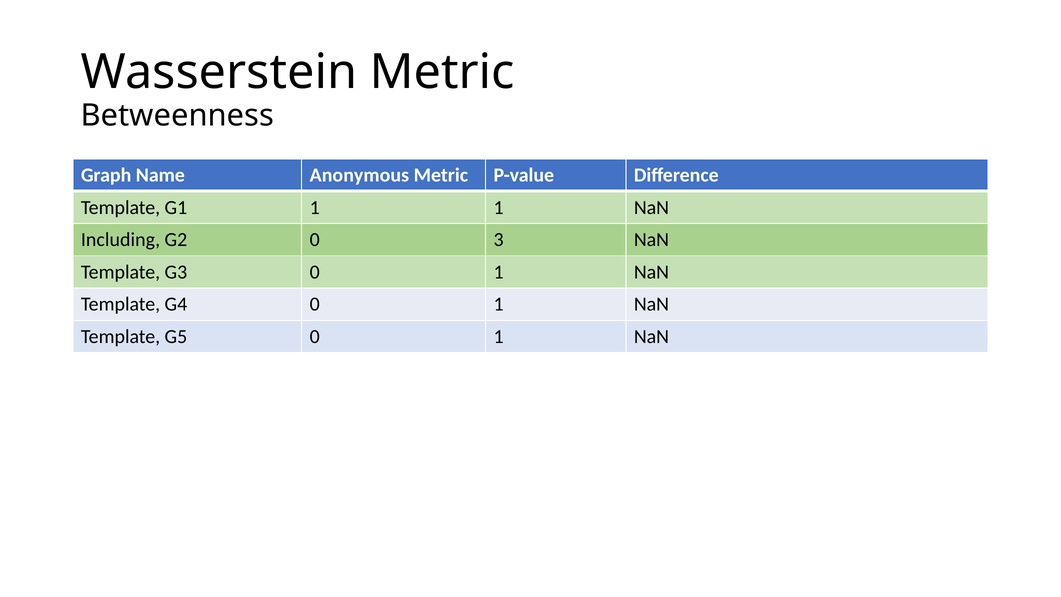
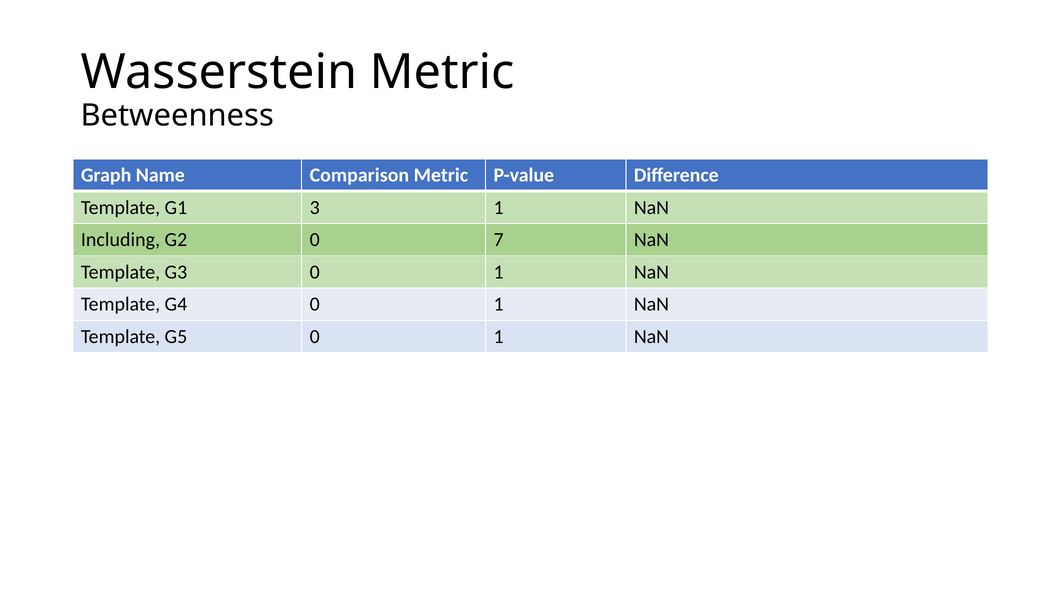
Anonymous: Anonymous -> Comparison
G1 1: 1 -> 3
3: 3 -> 7
